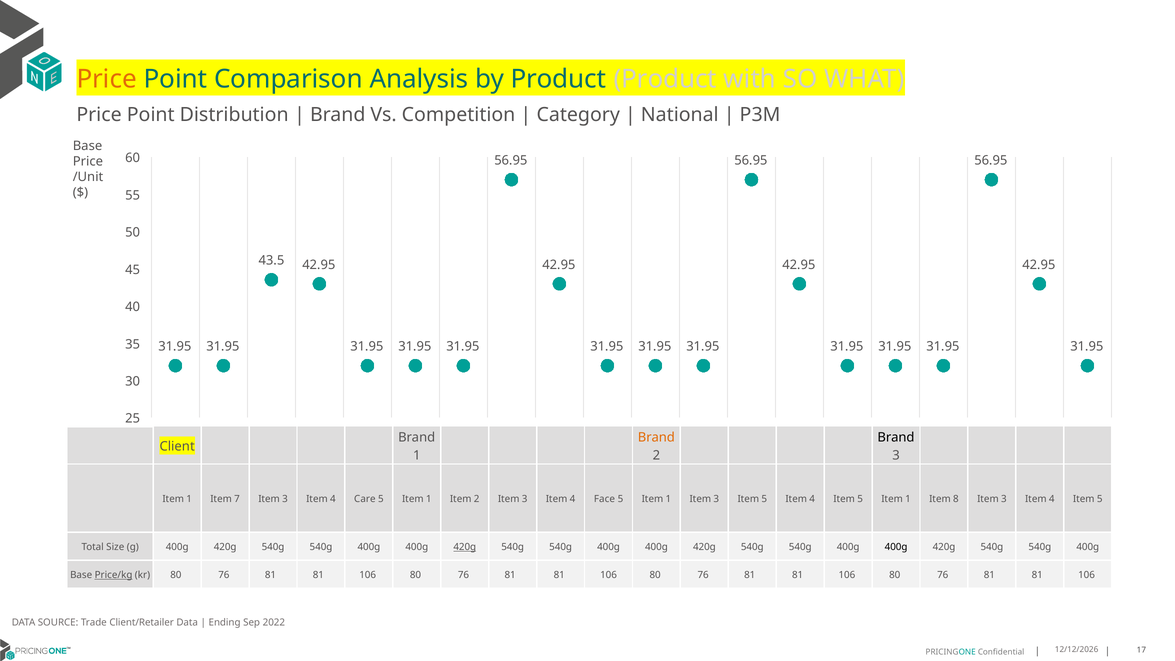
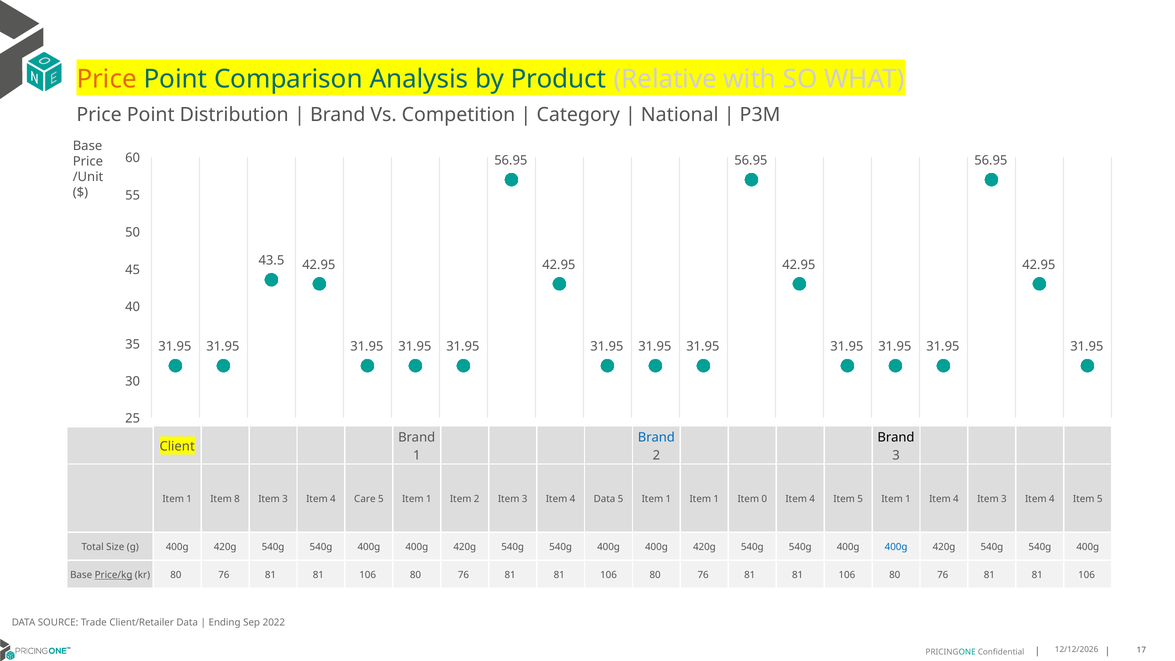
Product Product: Product -> Relative
Brand at (656, 437) colour: orange -> blue
7: 7 -> 8
4 Face: Face -> Data
1 Item 3: 3 -> 1
5 at (764, 499): 5 -> 0
1 Item 8: 8 -> 4
420g at (465, 547) underline: present -> none
400g at (896, 547) colour: black -> blue
